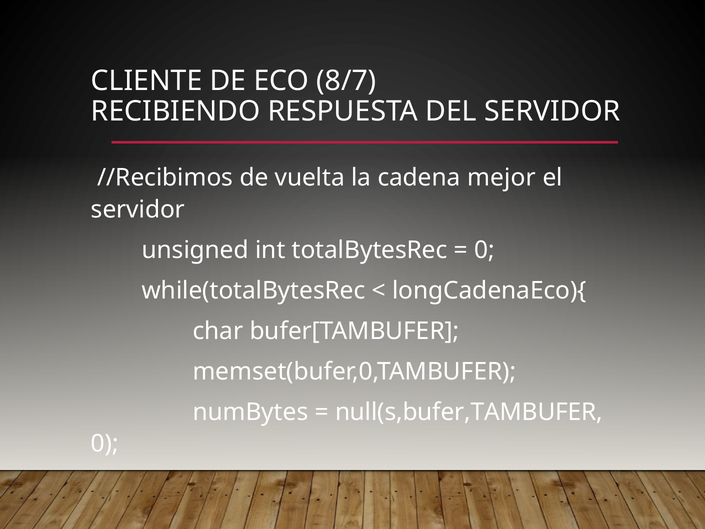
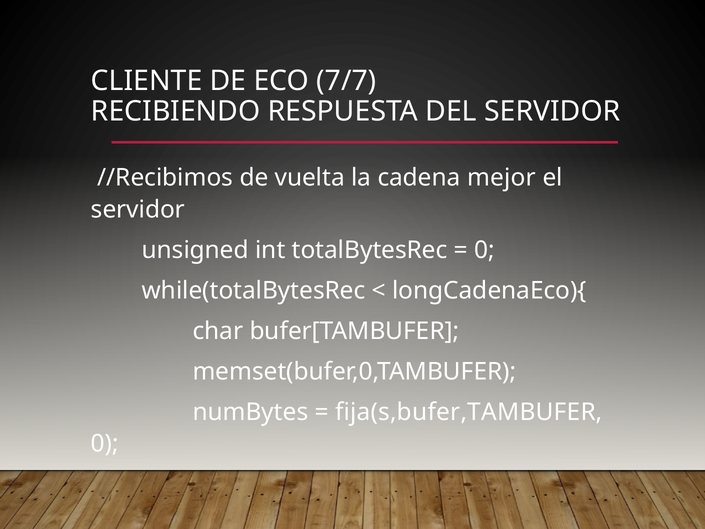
8/7: 8/7 -> 7/7
null(s,bufer,TAMBUFER: null(s,bufer,TAMBUFER -> fija(s,bufer,TAMBUFER
